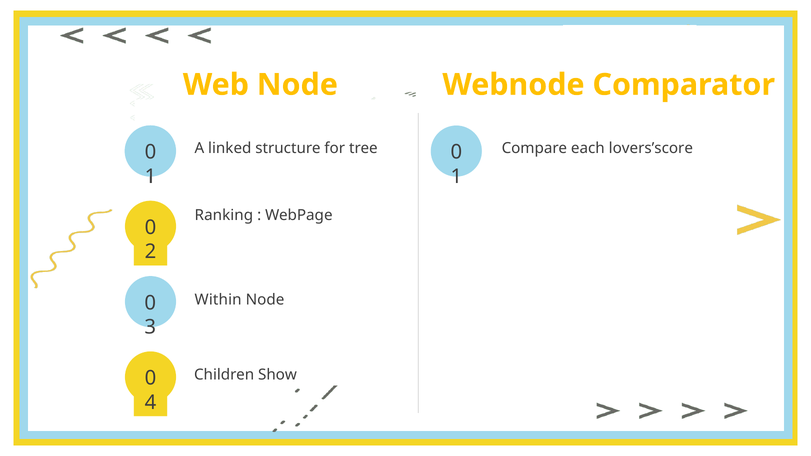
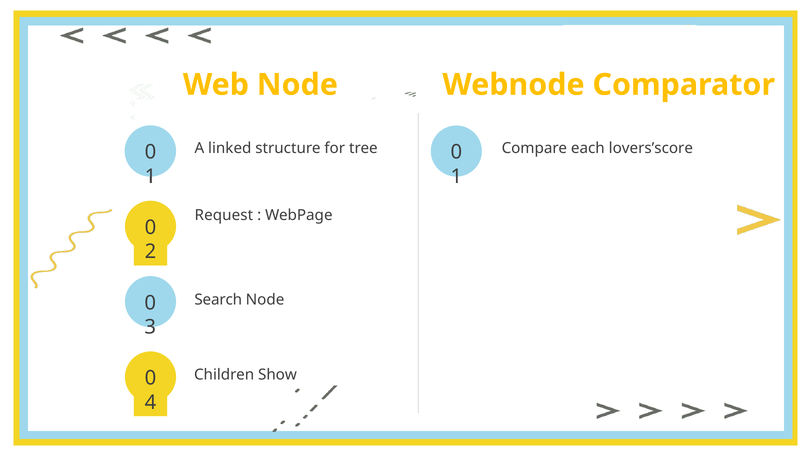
Ranking: Ranking -> Request
Within: Within -> Search
